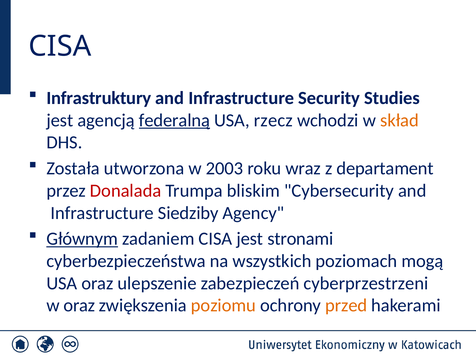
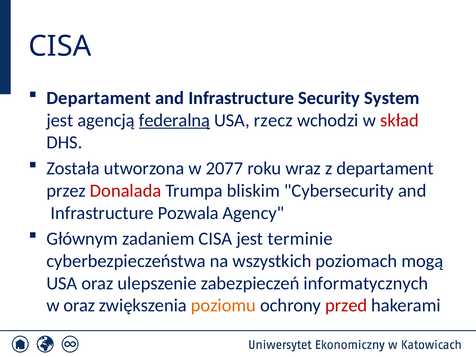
Infrastruktury at (99, 98): Infrastruktury -> Departament
Studies: Studies -> System
skład colour: orange -> red
2003: 2003 -> 2077
Siedziby: Siedziby -> Pozwala
Głównym underline: present -> none
stronami: stronami -> terminie
cyberprzestrzeni: cyberprzestrzeni -> informatycznych
przed colour: orange -> red
